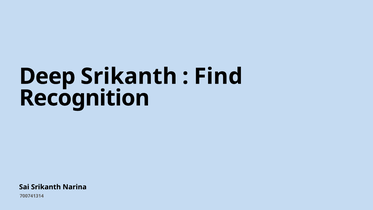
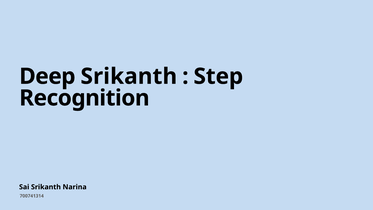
Find: Find -> Step
